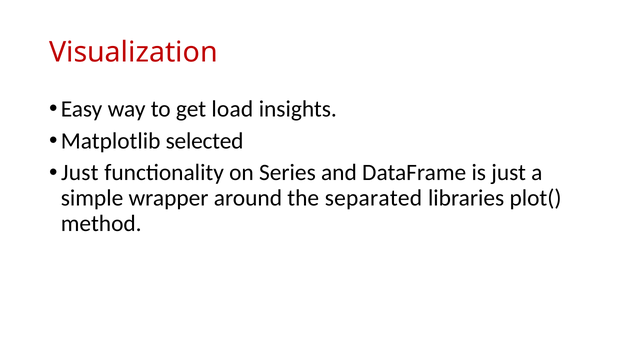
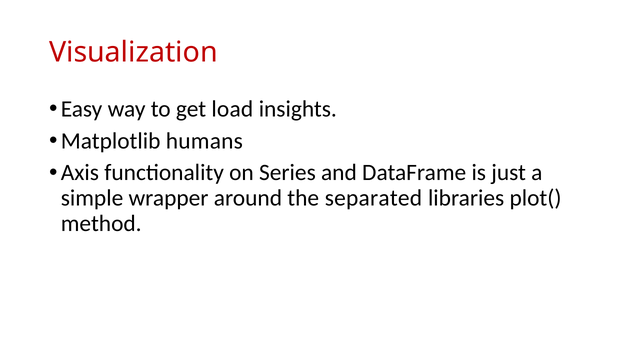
selected: selected -> humans
Just at (80, 173): Just -> Axis
